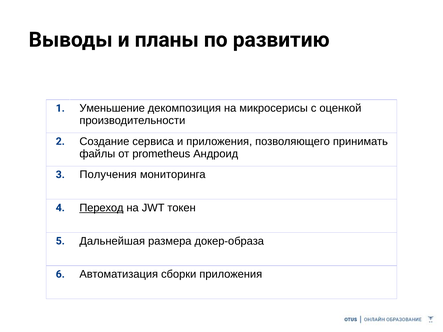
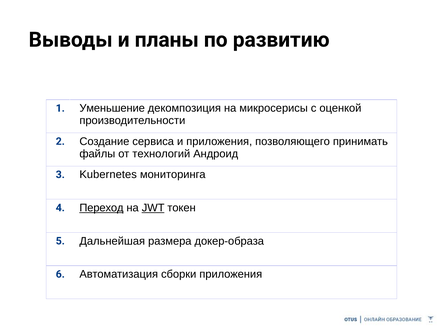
prometheus: prometheus -> технологий
Получения: Получения -> Kubernetes
JWT underline: none -> present
